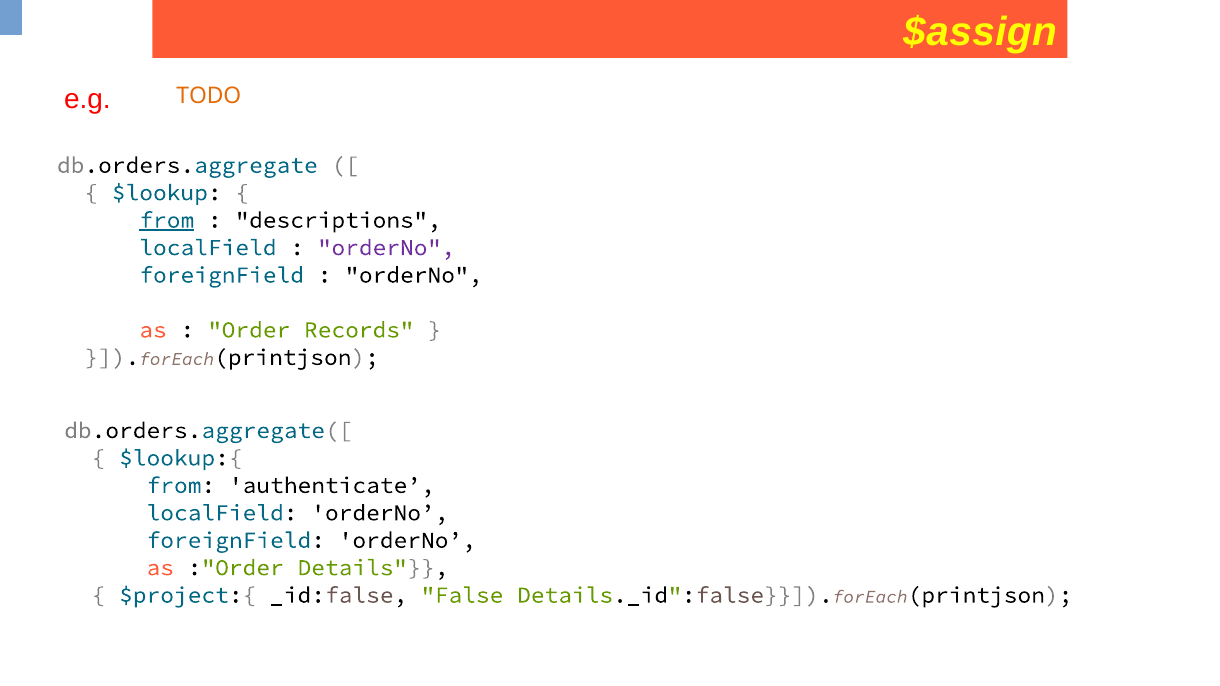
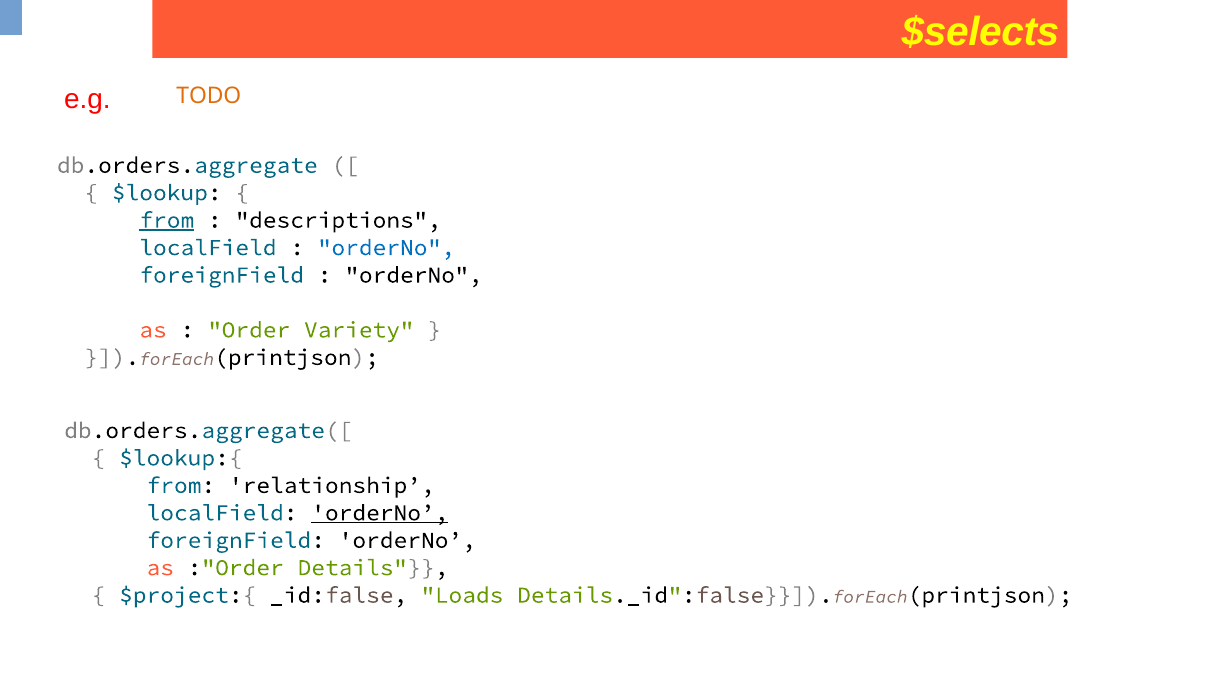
$assign: $assign -> $selects
orderNo at (386, 248) colour: purple -> blue
Records: Records -> Variety
authenticate: authenticate -> relationship
orderNo at (380, 513) underline: none -> present
False: False -> Loads
